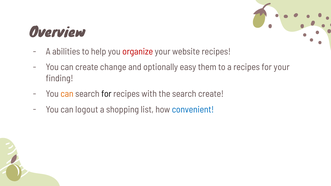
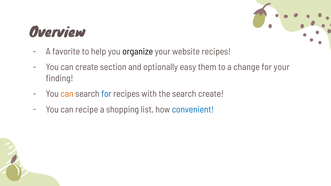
abilities: abilities -> favorite
organize colour: red -> black
change: change -> section
a recipes: recipes -> change
for at (106, 94) colour: black -> blue
logout: logout -> recipe
